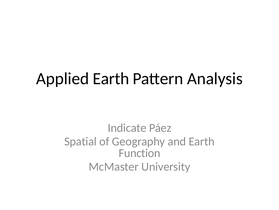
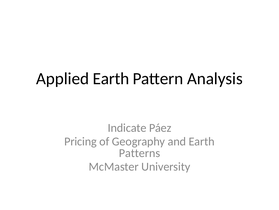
Spatial: Spatial -> Pricing
Function: Function -> Patterns
